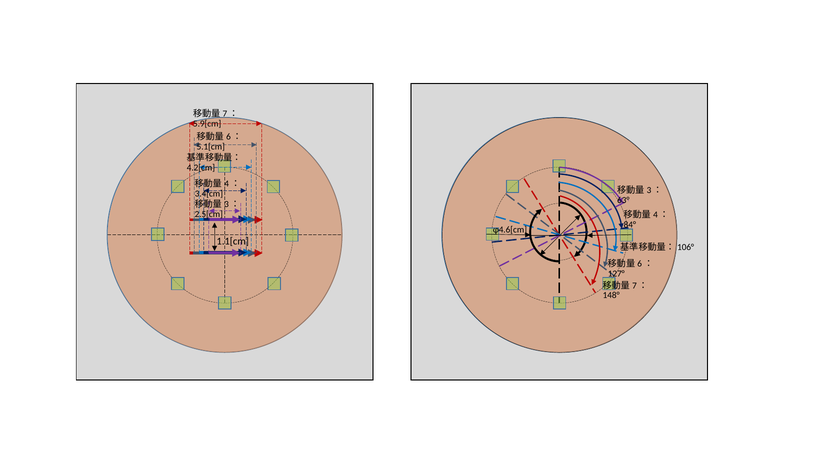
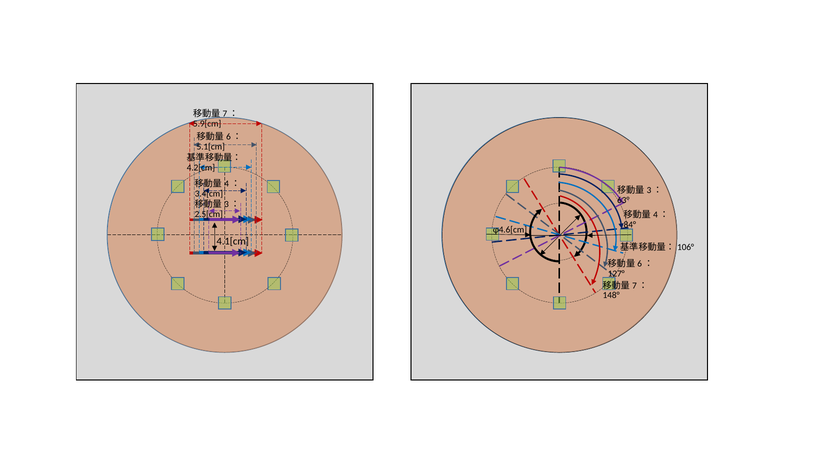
1.1[cm: 1.1[cm -> 4.1[cm
